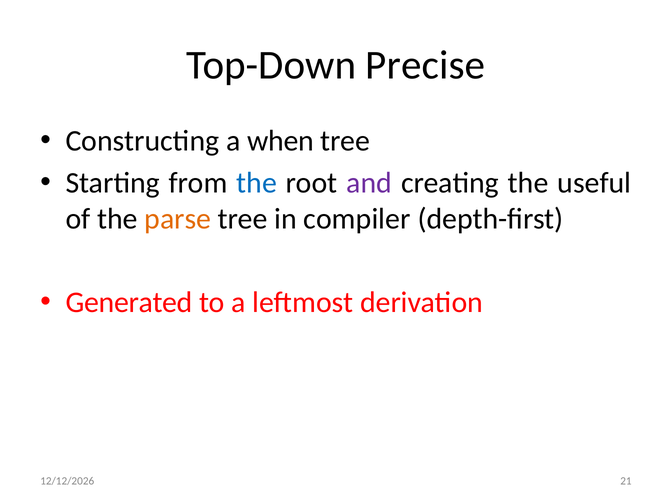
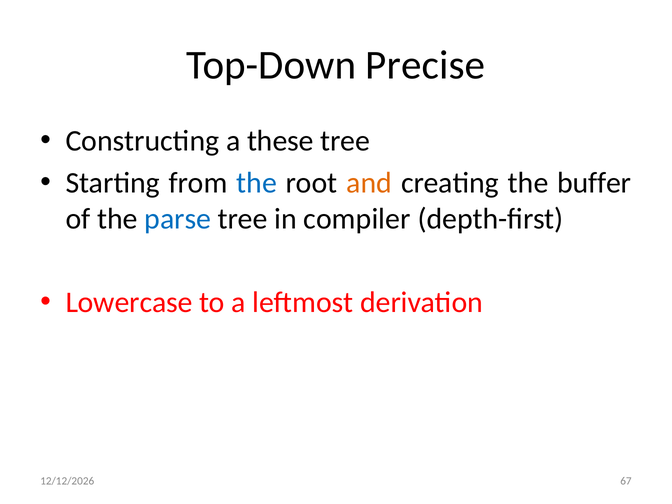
when: when -> these
and colour: purple -> orange
useful: useful -> buffer
parse colour: orange -> blue
Generated: Generated -> Lowercase
21: 21 -> 67
